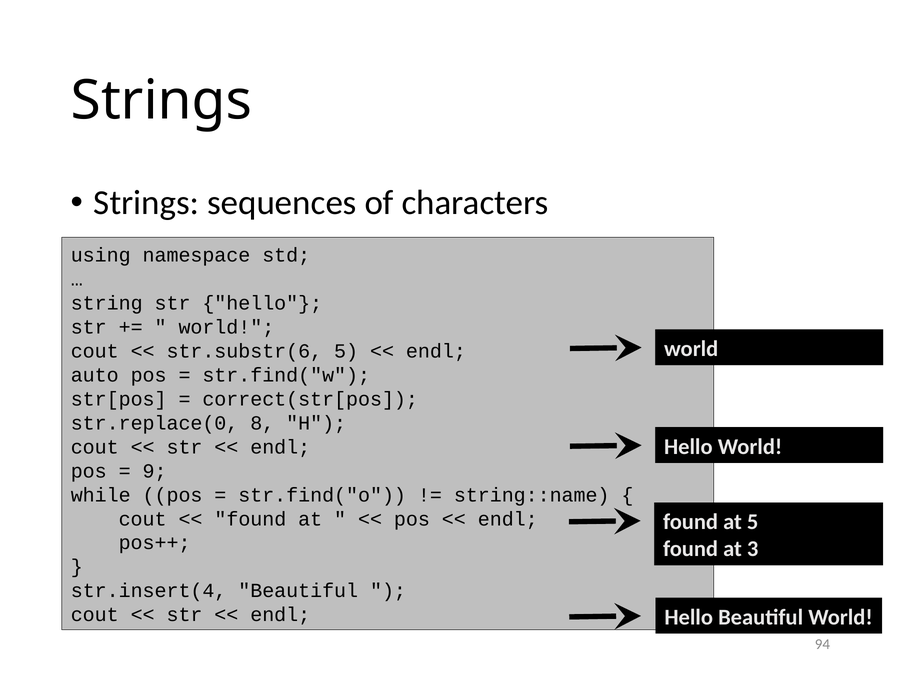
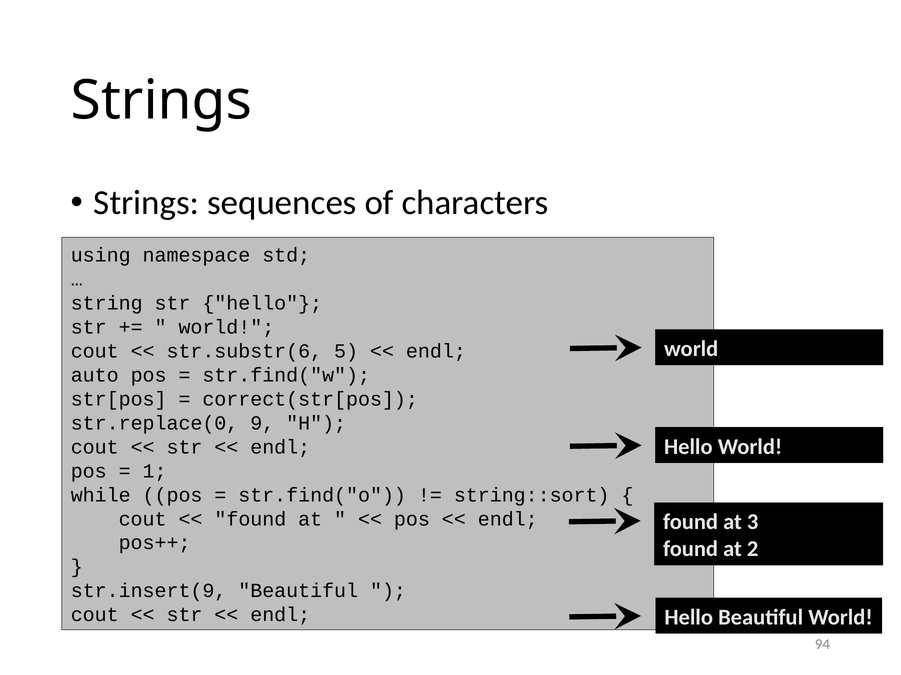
8: 8 -> 9
9: 9 -> 1
string::name: string::name -> string::sort
at 5: 5 -> 3
3: 3 -> 2
str.insert(4: str.insert(4 -> str.insert(9
